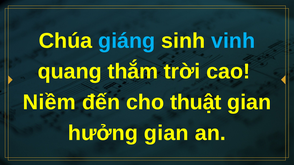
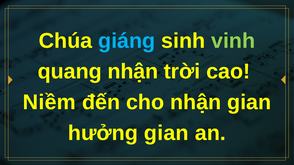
vinh colour: light blue -> light green
quang thắm: thắm -> nhận
cho thuật: thuật -> nhận
